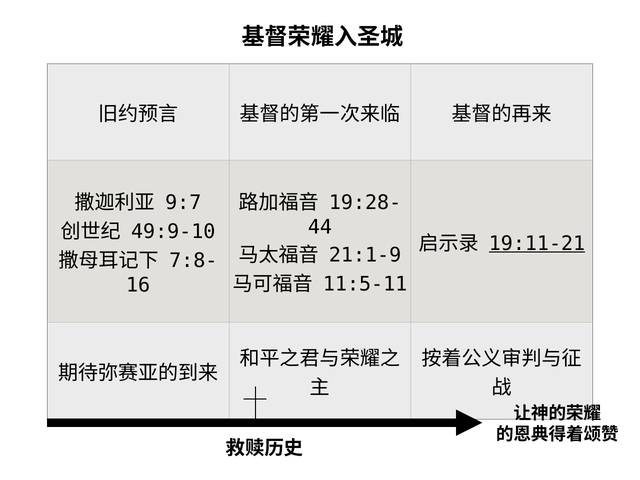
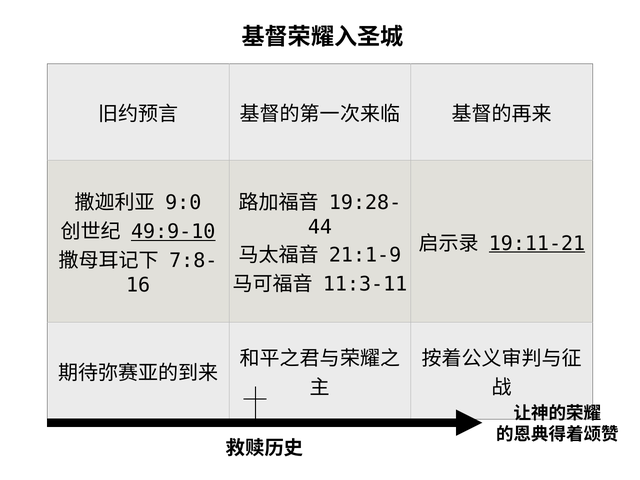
9:7: 9:7 -> 9:0
49:9-10 underline: none -> present
11:5-11: 11:5-11 -> 11:3-11
